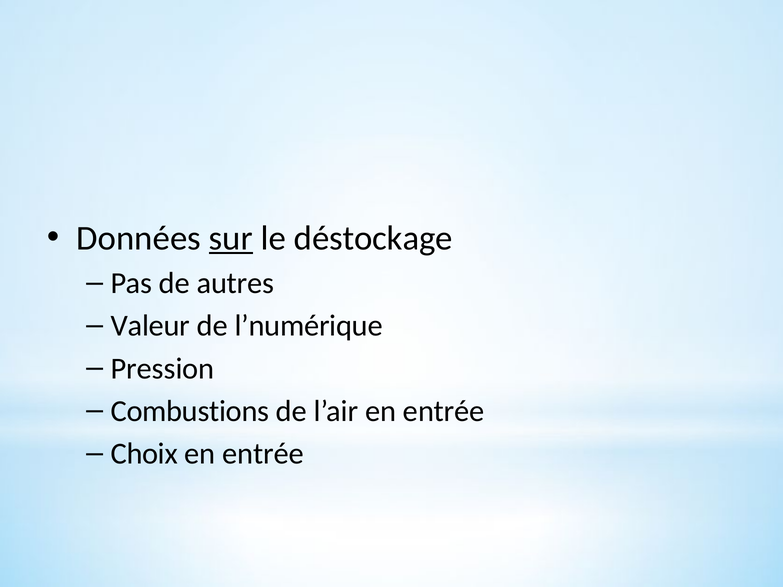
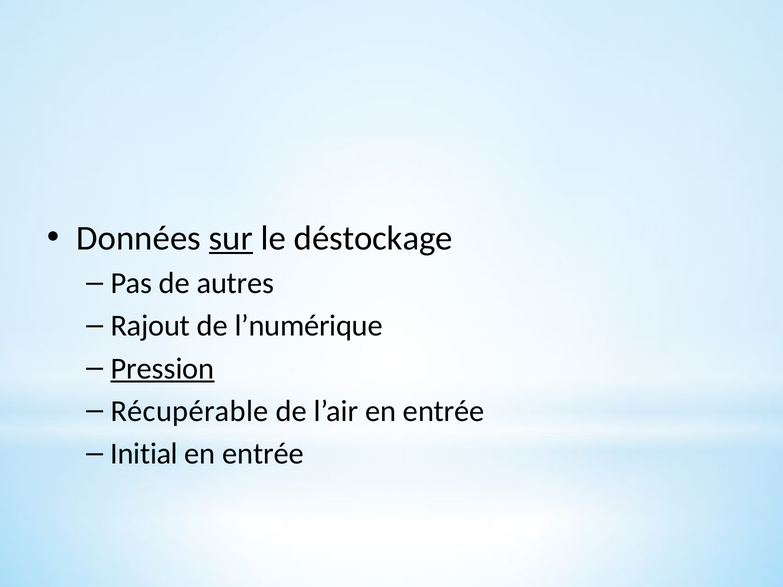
Valeur: Valeur -> Rajout
Pression underline: none -> present
Combustions: Combustions -> Récupérable
Choix: Choix -> Initial
